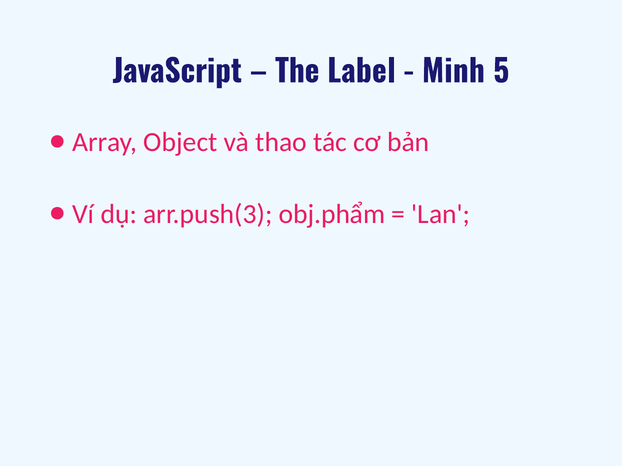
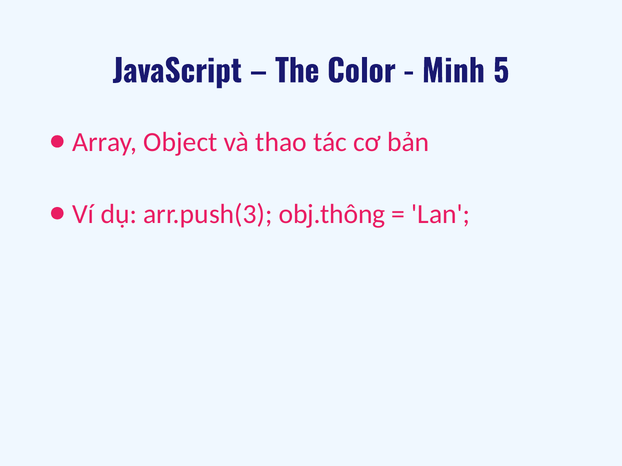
Label: Label -> Color
obj.phẩm: obj.phẩm -> obj.thông
